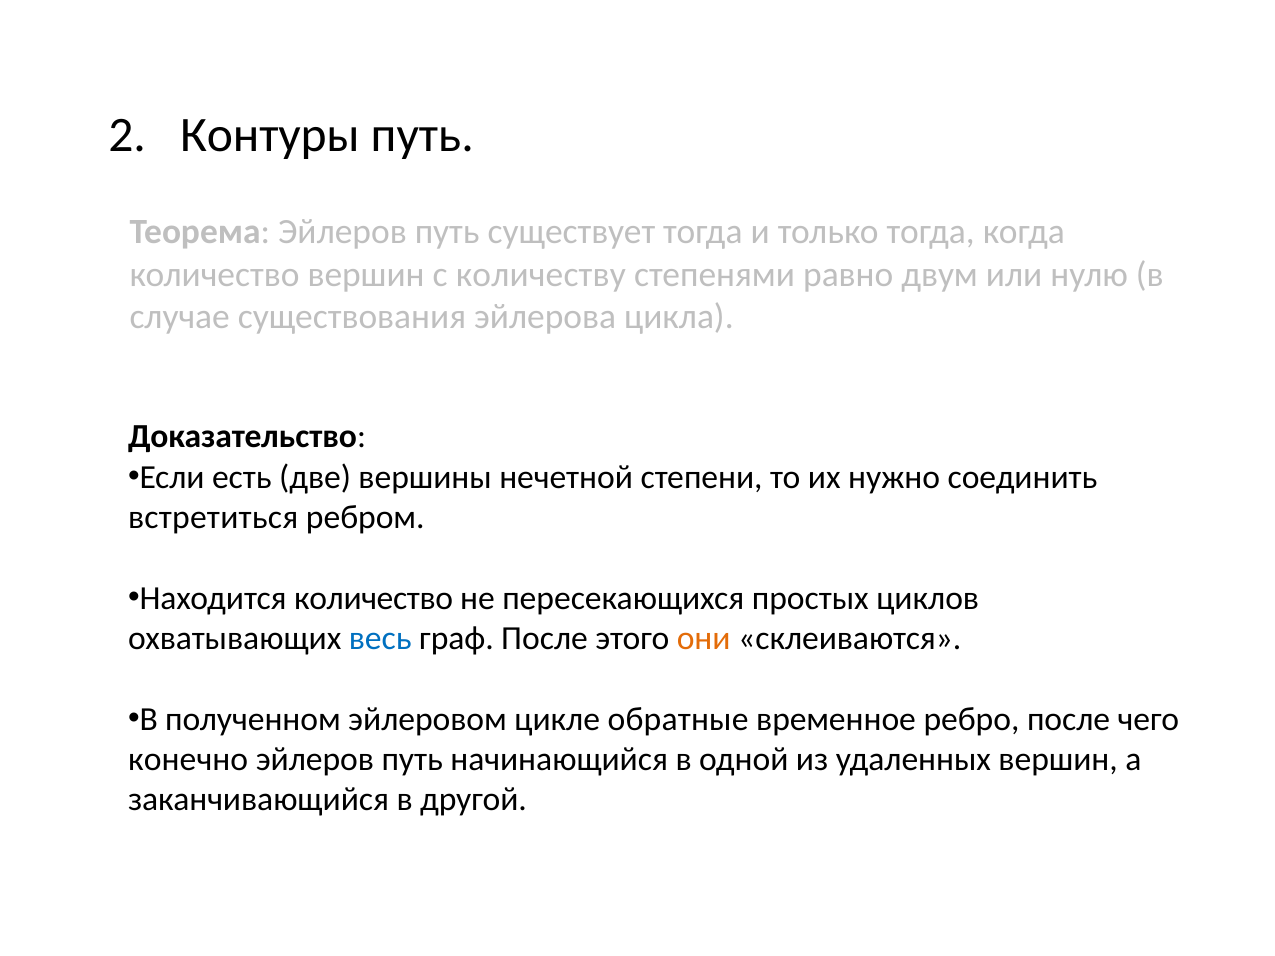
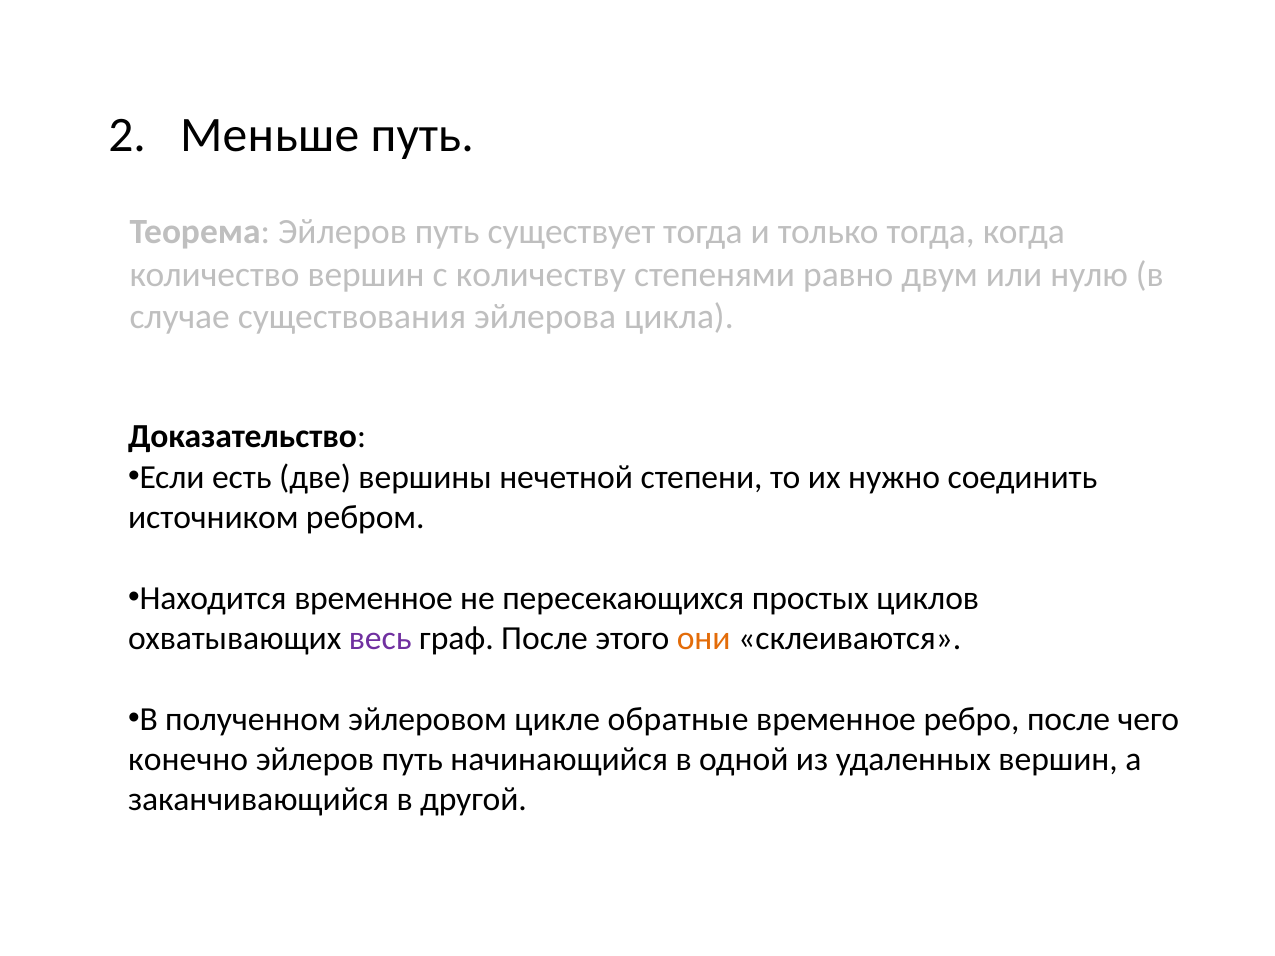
Контуры: Контуры -> Меньше
встретиться: встретиться -> источником
Находится количество: количество -> временное
весь colour: blue -> purple
